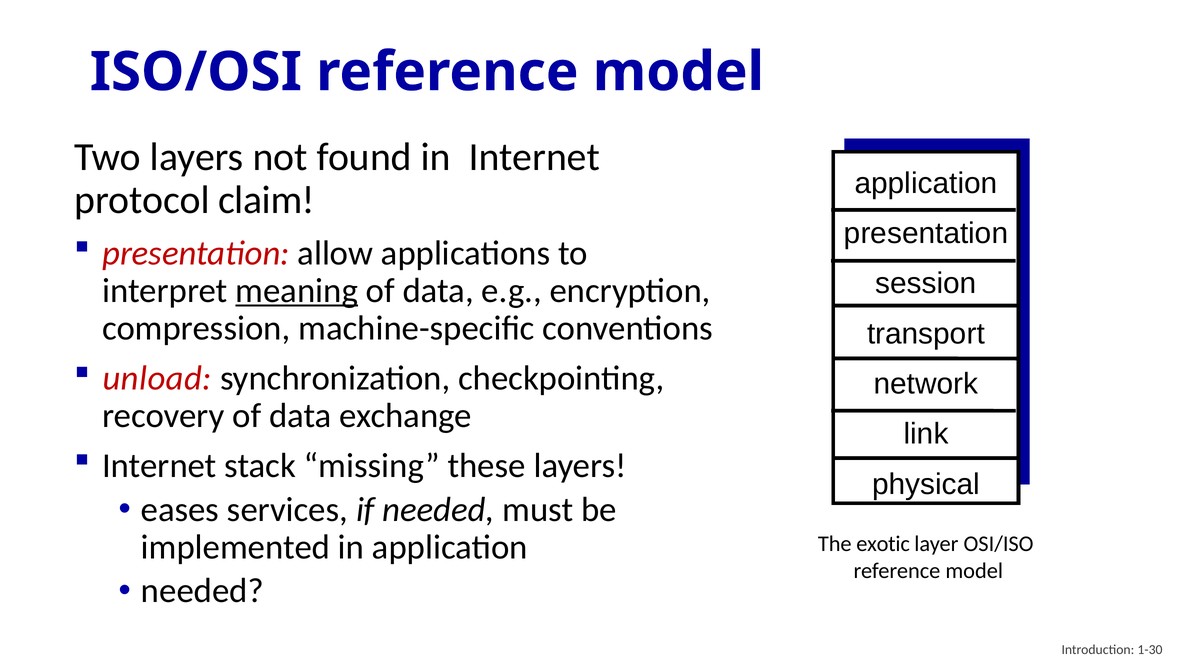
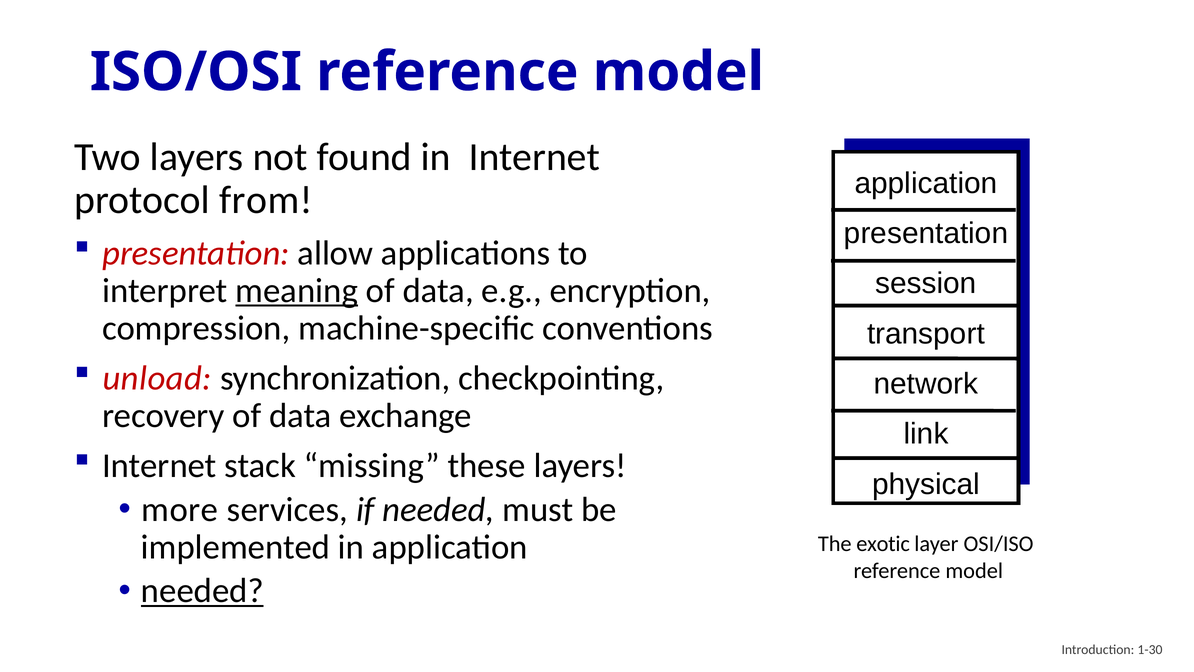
claim: claim -> from
eases: eases -> more
needed at (202, 591) underline: none -> present
